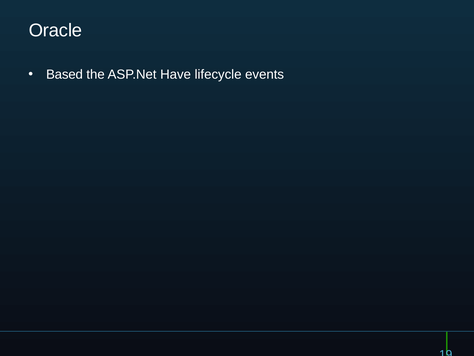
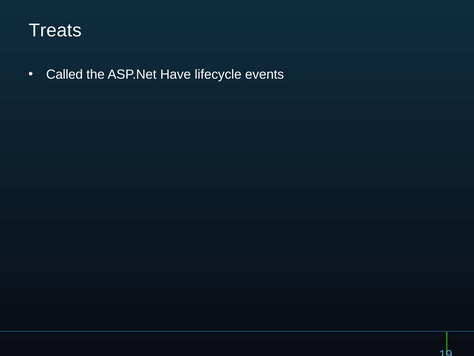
Oracle: Oracle -> Treats
Based: Based -> Called
